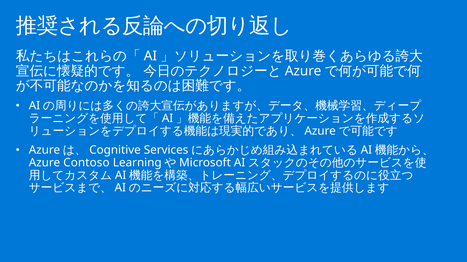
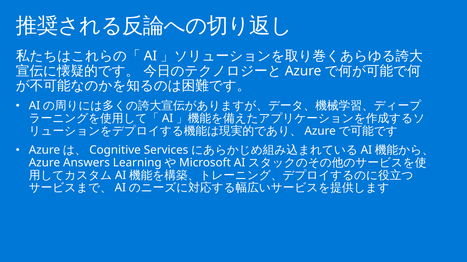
Contoso: Contoso -> Answers
